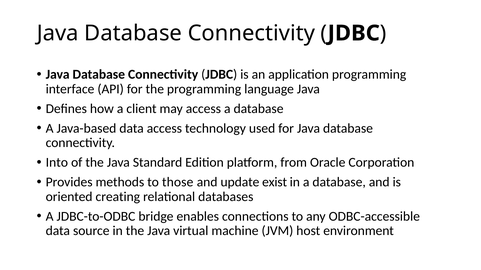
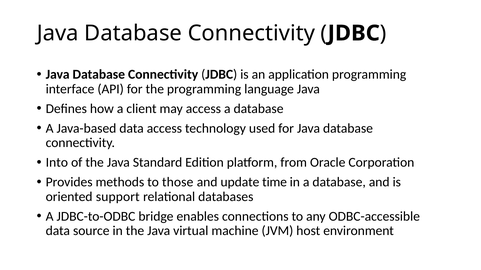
exist: exist -> time
creating: creating -> support
